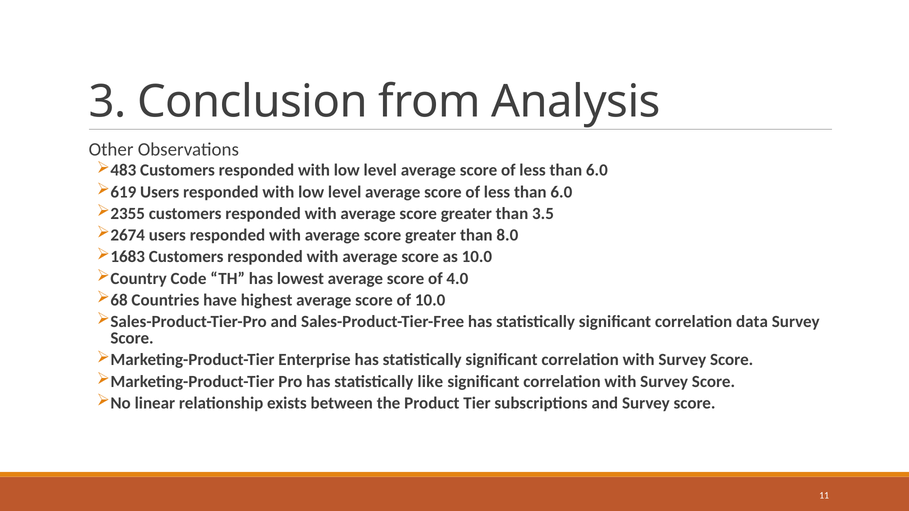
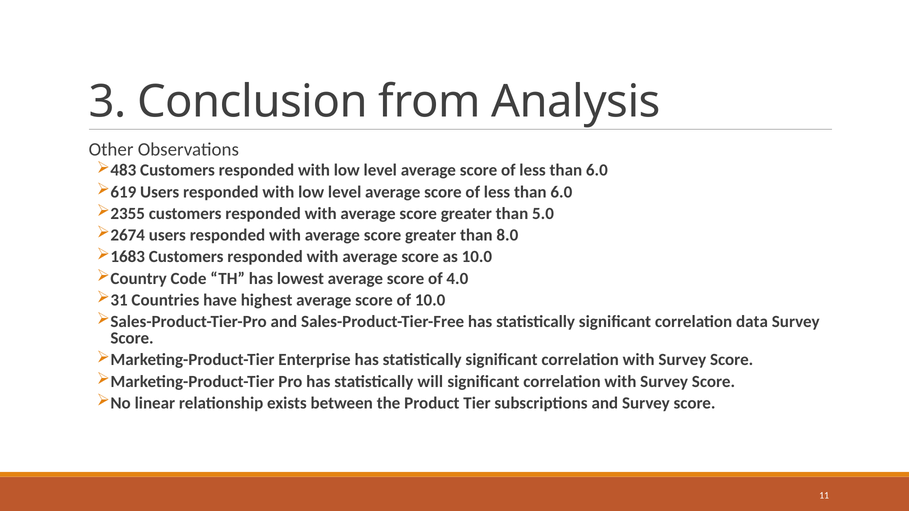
3.5: 3.5 -> 5.0
68: 68 -> 31
like: like -> will
